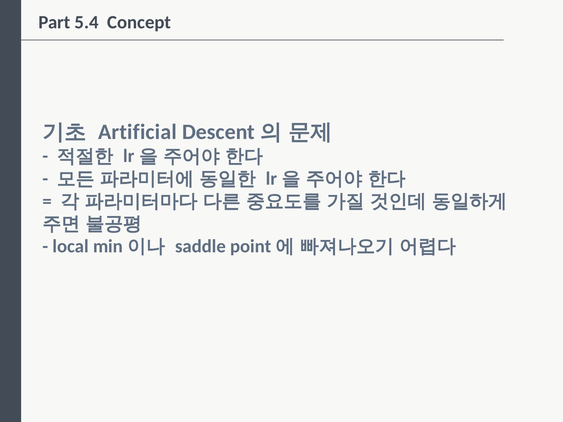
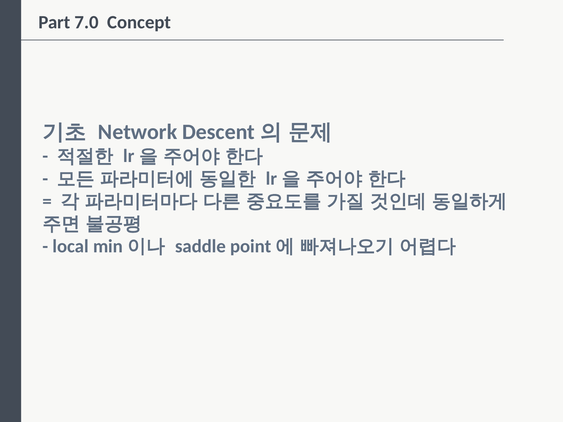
5.4: 5.4 -> 7.0
Artificial: Artificial -> Network
